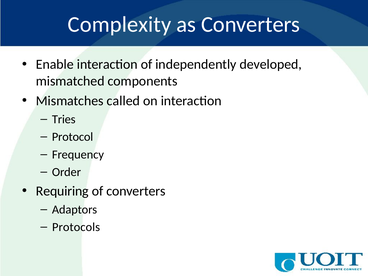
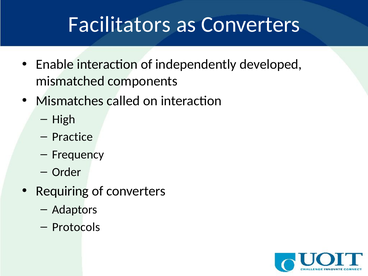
Complexity: Complexity -> Facilitators
Tries: Tries -> High
Protocol: Protocol -> Practice
